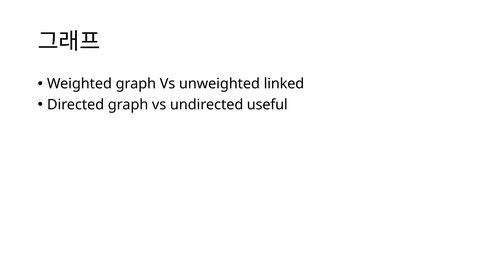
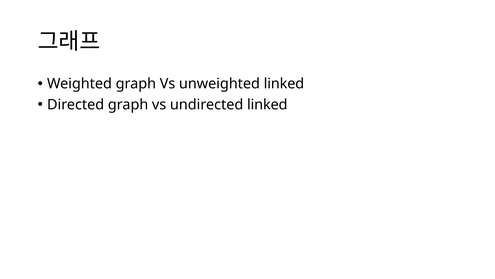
undirected useful: useful -> linked
